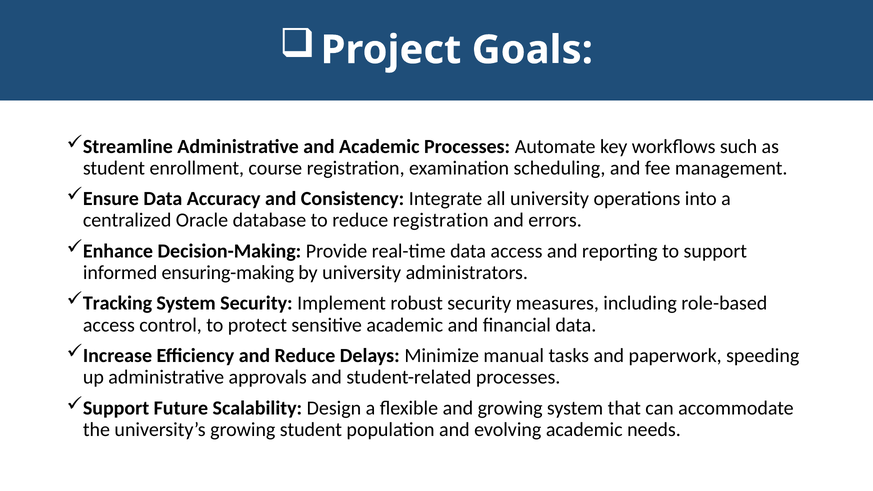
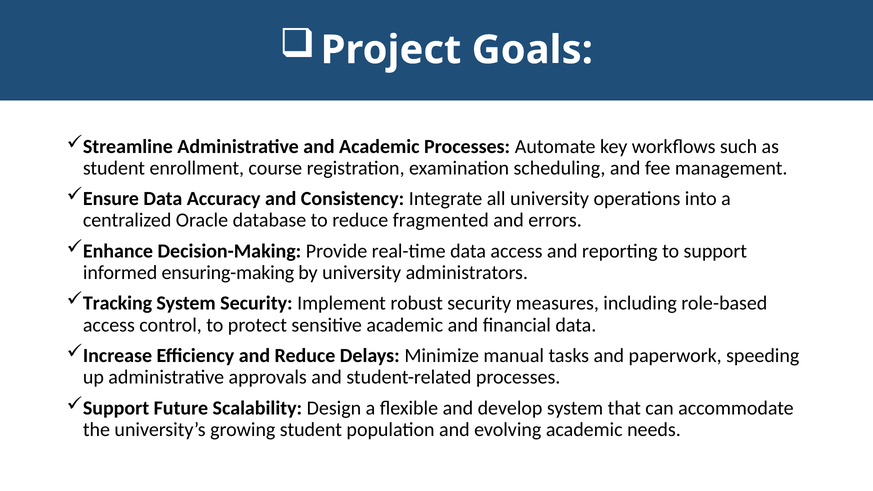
reduce registration: registration -> fragmented
and growing: growing -> develop
